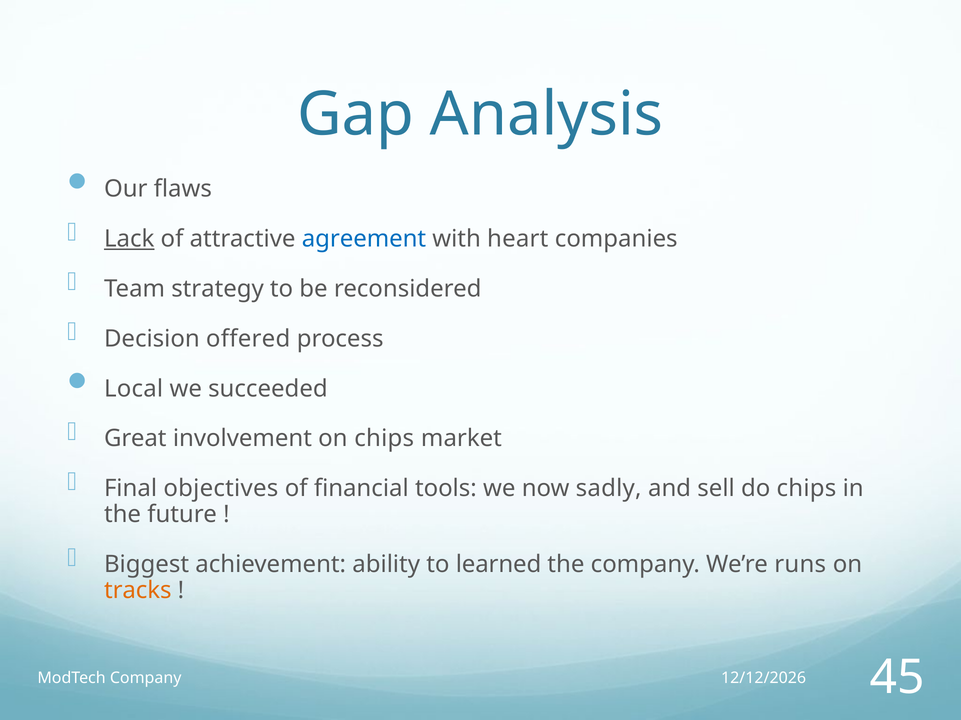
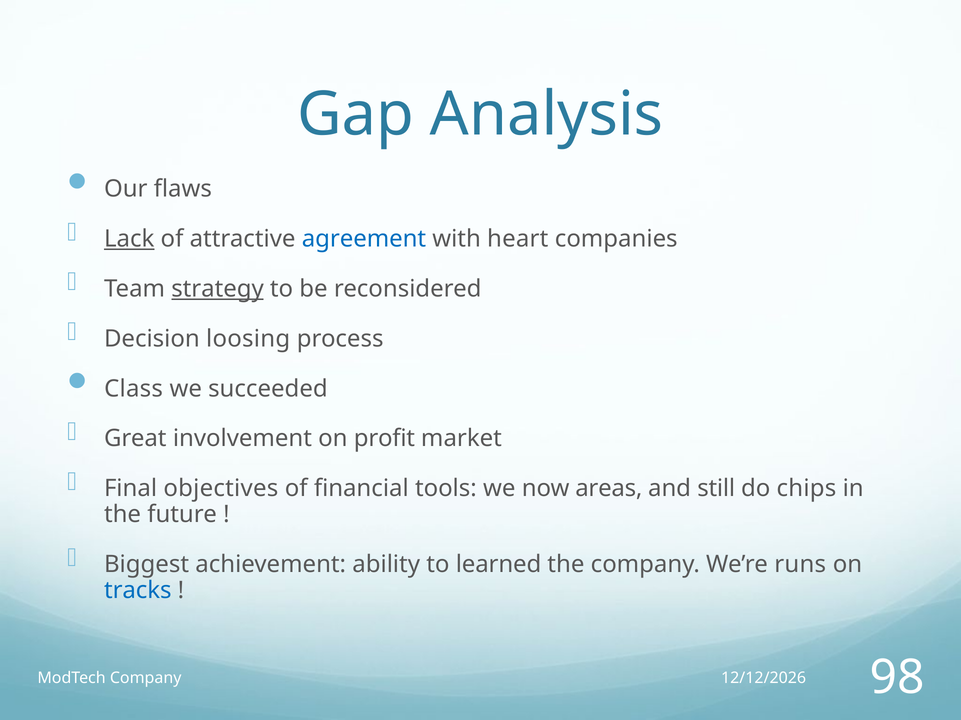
strategy underline: none -> present
offered: offered -> loosing
Local: Local -> Class
on chips: chips -> profit
sadly: sadly -> areas
sell: sell -> still
tracks colour: orange -> blue
45: 45 -> 98
